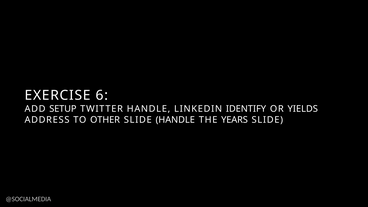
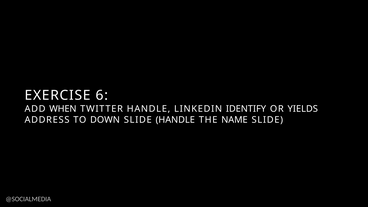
SETUP: SETUP -> WHEN
OTHER: OTHER -> DOWN
YEARS: YEARS -> NAME
